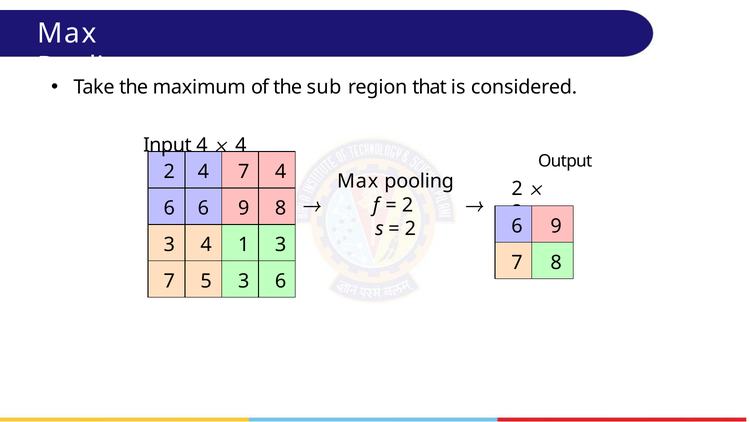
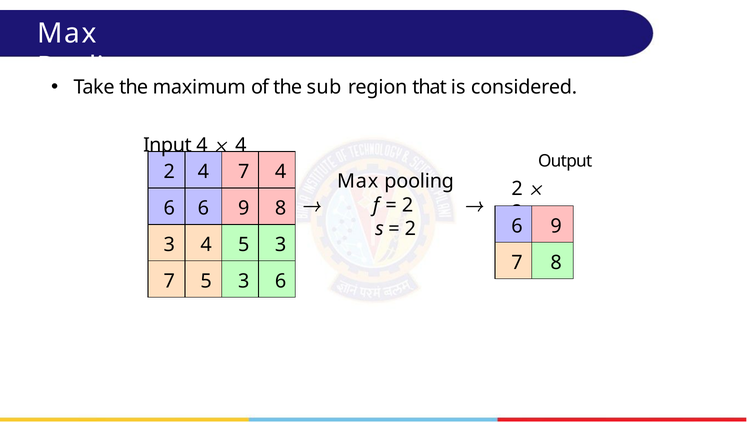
4 1: 1 -> 5
